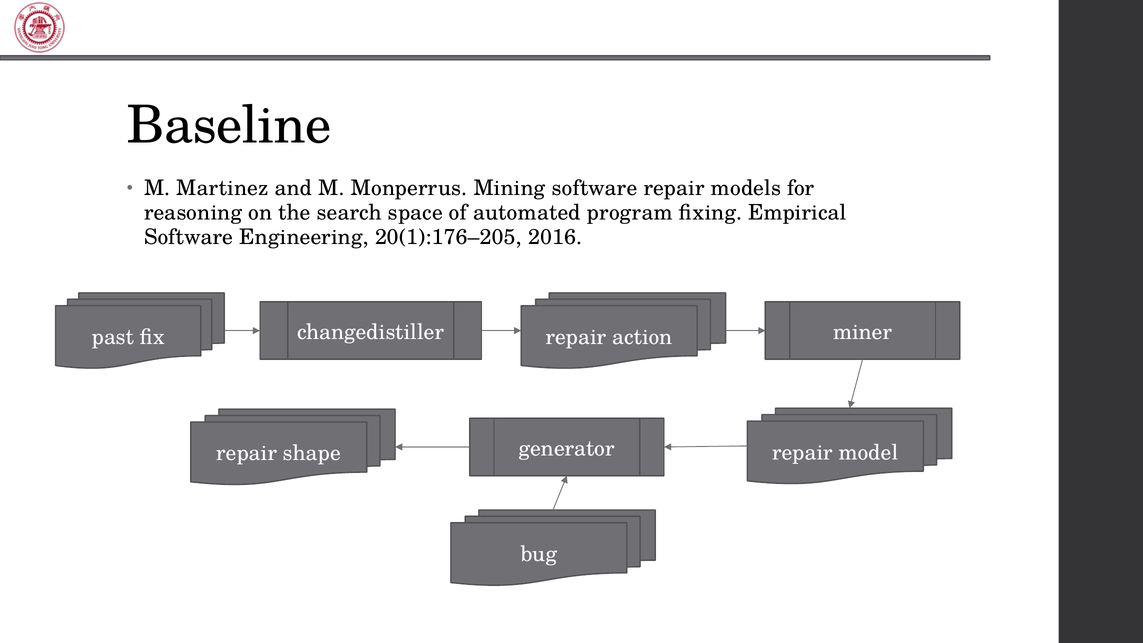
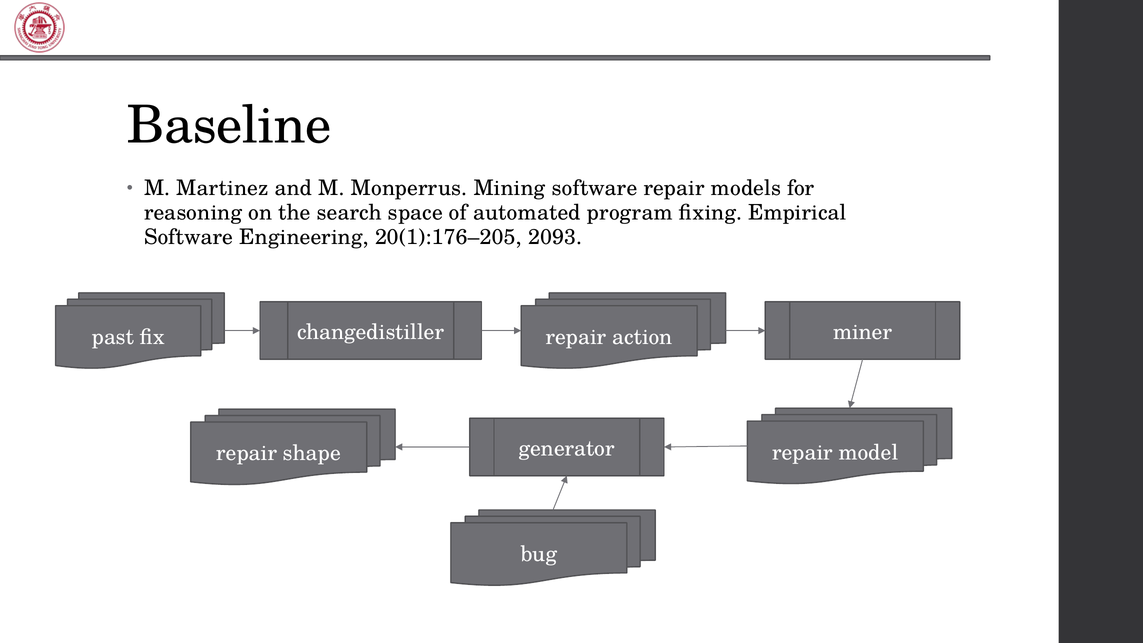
2016: 2016 -> 2093
